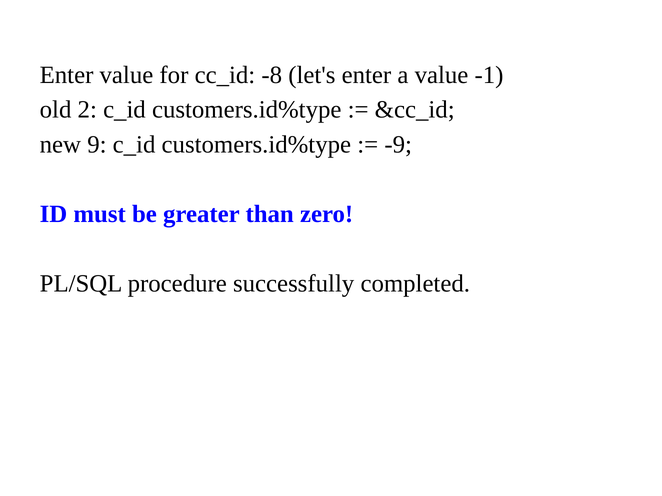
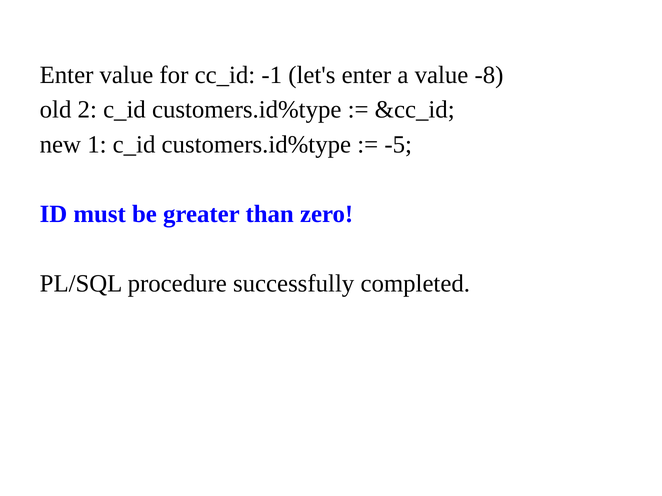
-8: -8 -> -1
-1: -1 -> -8
9: 9 -> 1
-9: -9 -> -5
